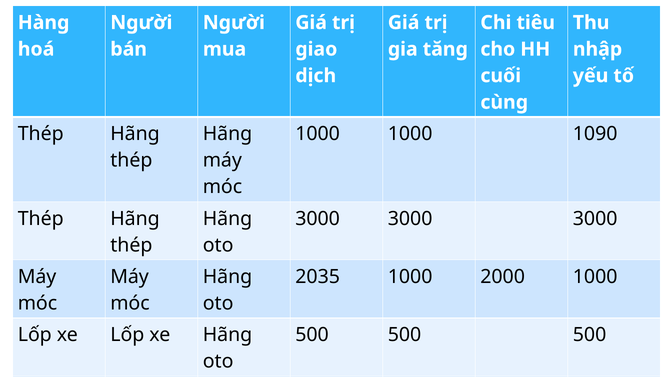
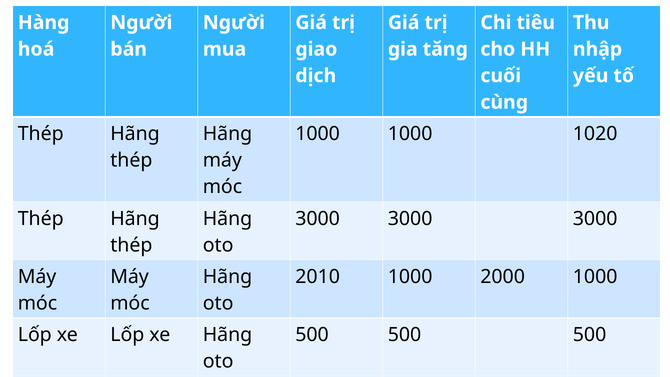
1090: 1090 -> 1020
2035: 2035 -> 2010
